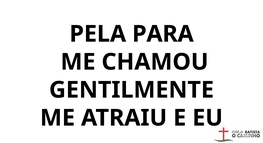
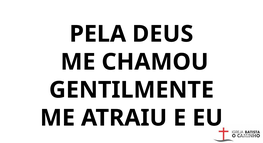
PARA: PARA -> DEUS
